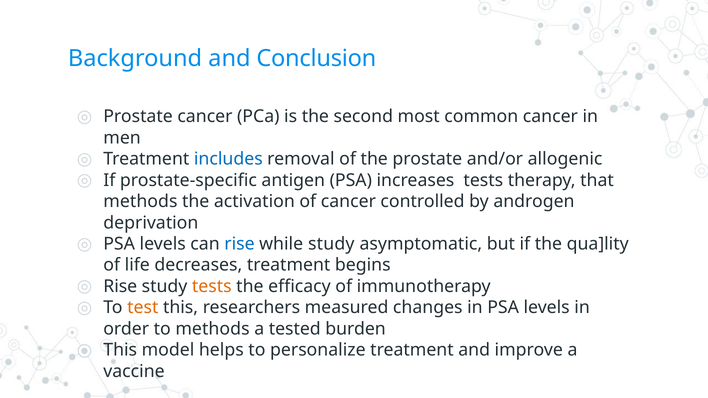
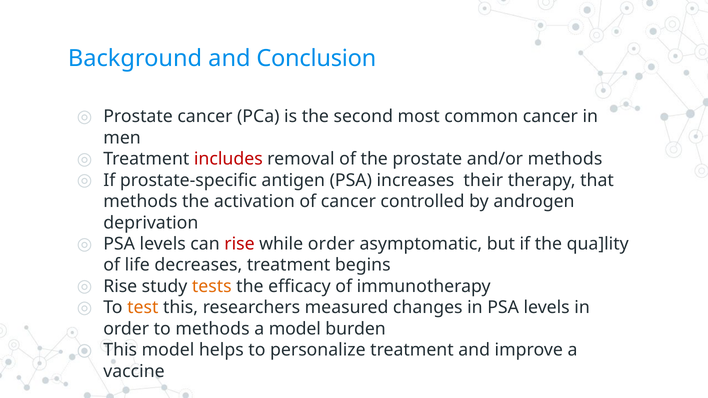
includes colour: blue -> red
and/or allogenic: allogenic -> methods
increases tests: tests -> their
rise at (239, 244) colour: blue -> red
while study: study -> order
a tested: tested -> model
